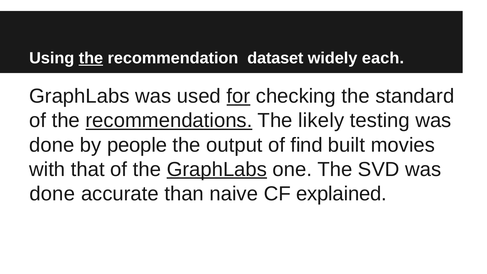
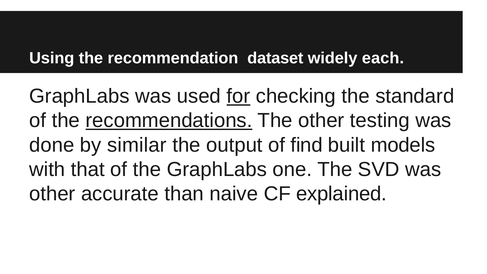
the at (91, 58) underline: present -> none
The likely: likely -> other
people: people -> similar
movies: movies -> models
GraphLabs at (217, 169) underline: present -> none
done at (52, 194): done -> other
